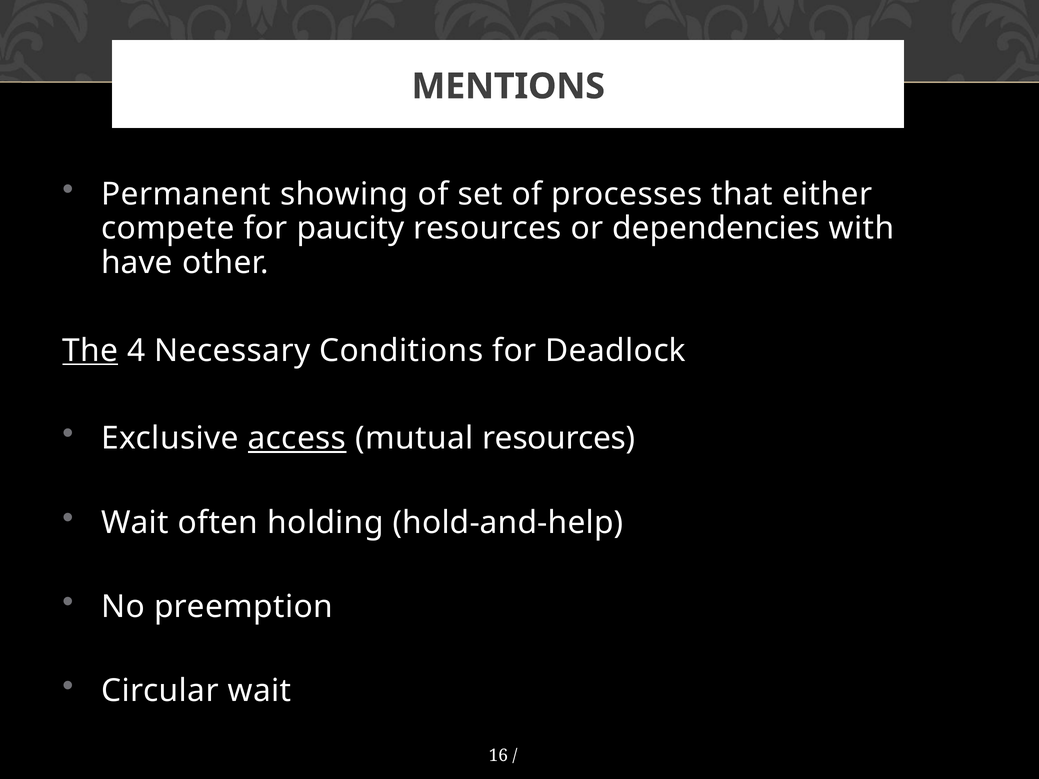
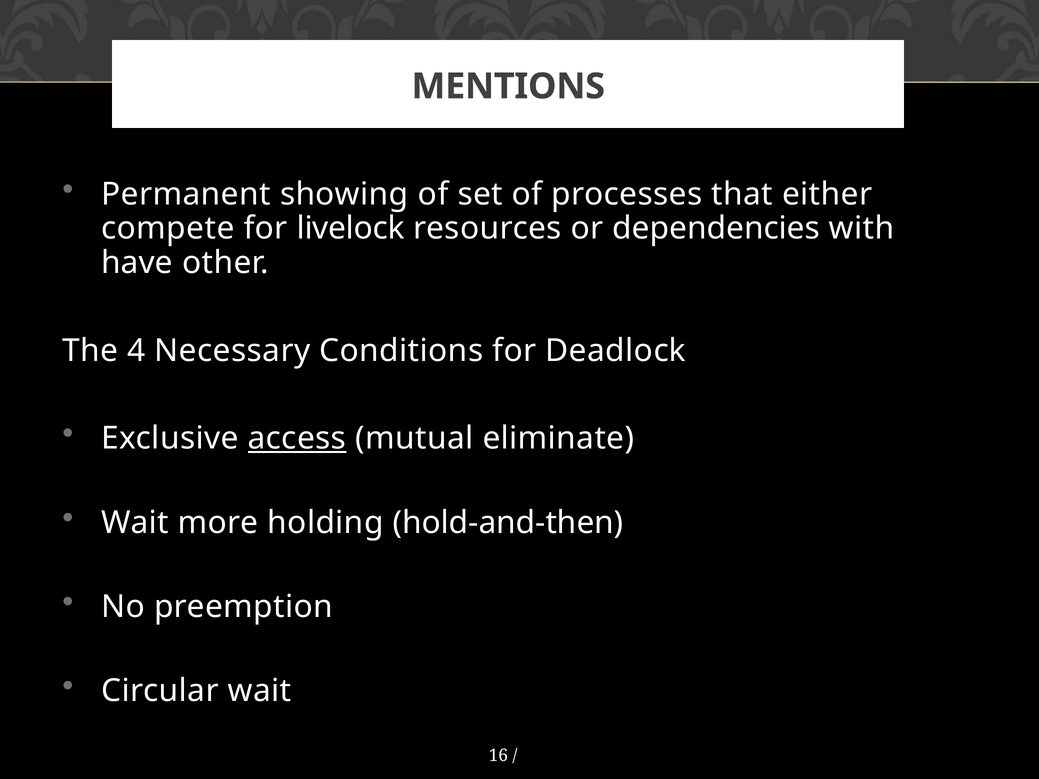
paucity: paucity -> livelock
The underline: present -> none
mutual resources: resources -> eliminate
often: often -> more
hold-and-help: hold-and-help -> hold-and-then
